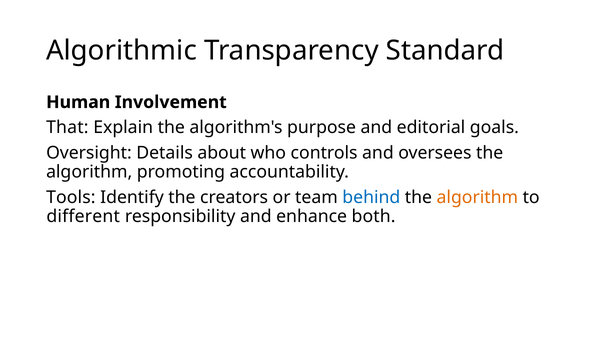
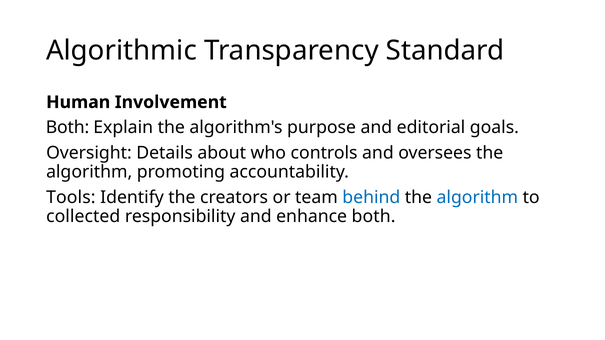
That at (67, 128): That -> Both
algorithm at (477, 197) colour: orange -> blue
different: different -> collected
